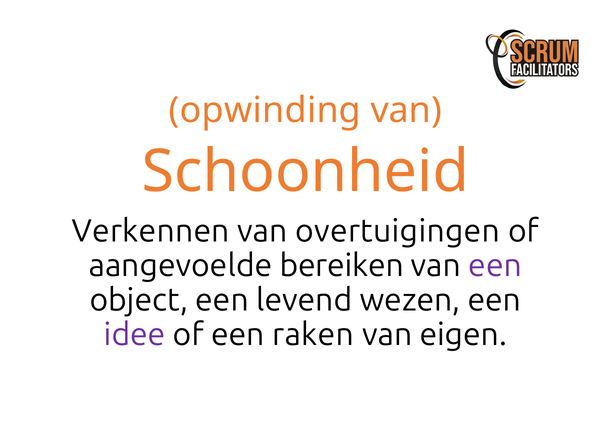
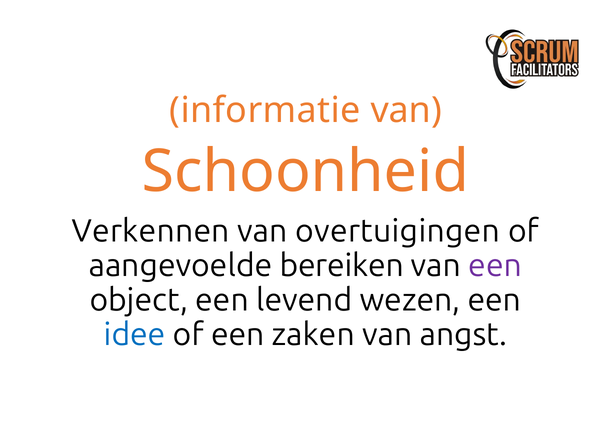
opwinding: opwinding -> informatie
idee colour: purple -> blue
raken: raken -> zaken
eigen: eigen -> angst
